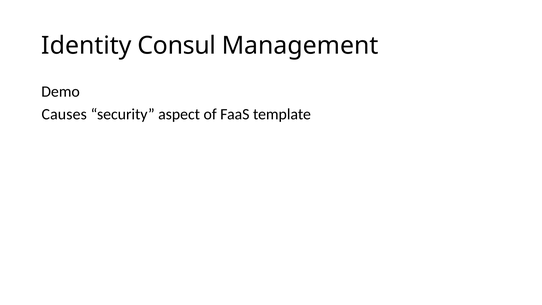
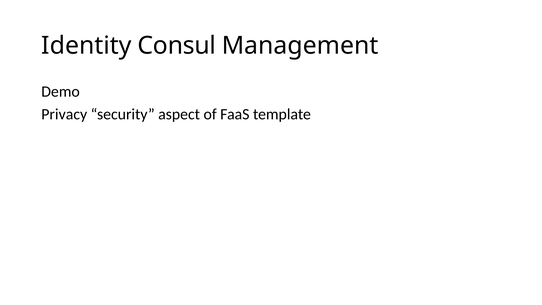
Causes: Causes -> Privacy
